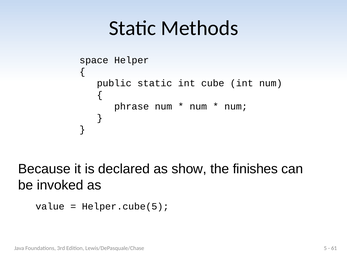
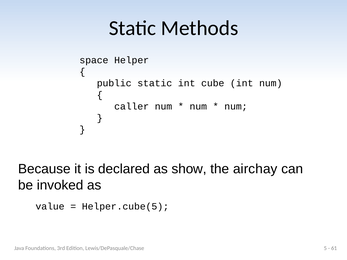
phrase: phrase -> caller
finishes: finishes -> airchay
